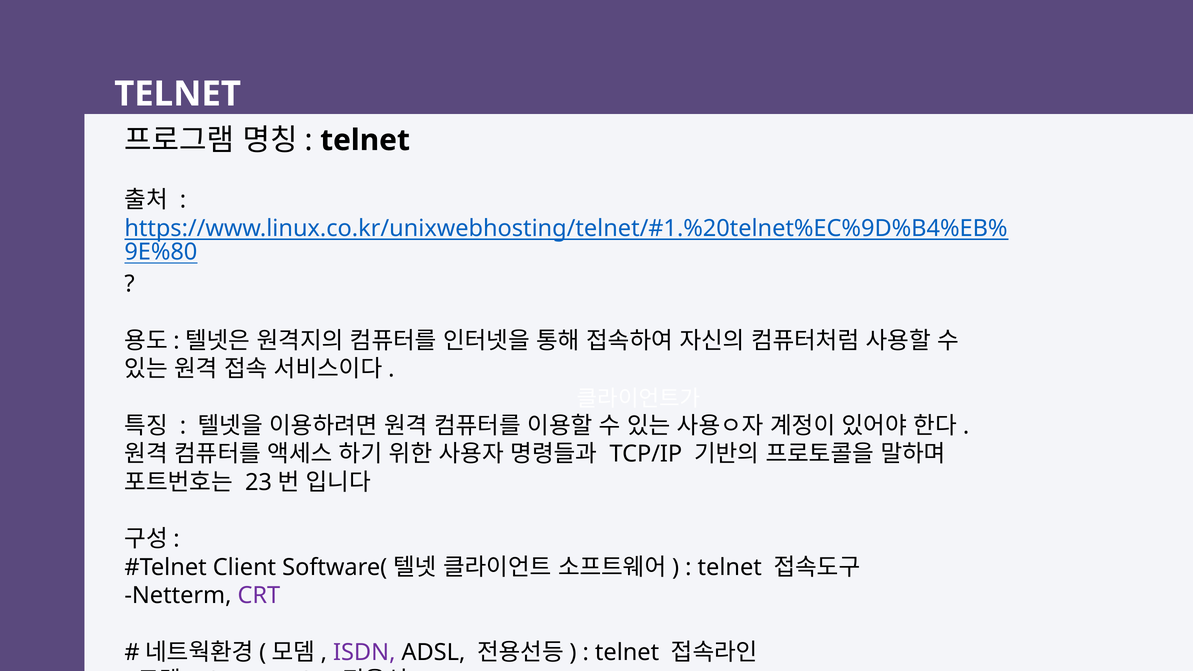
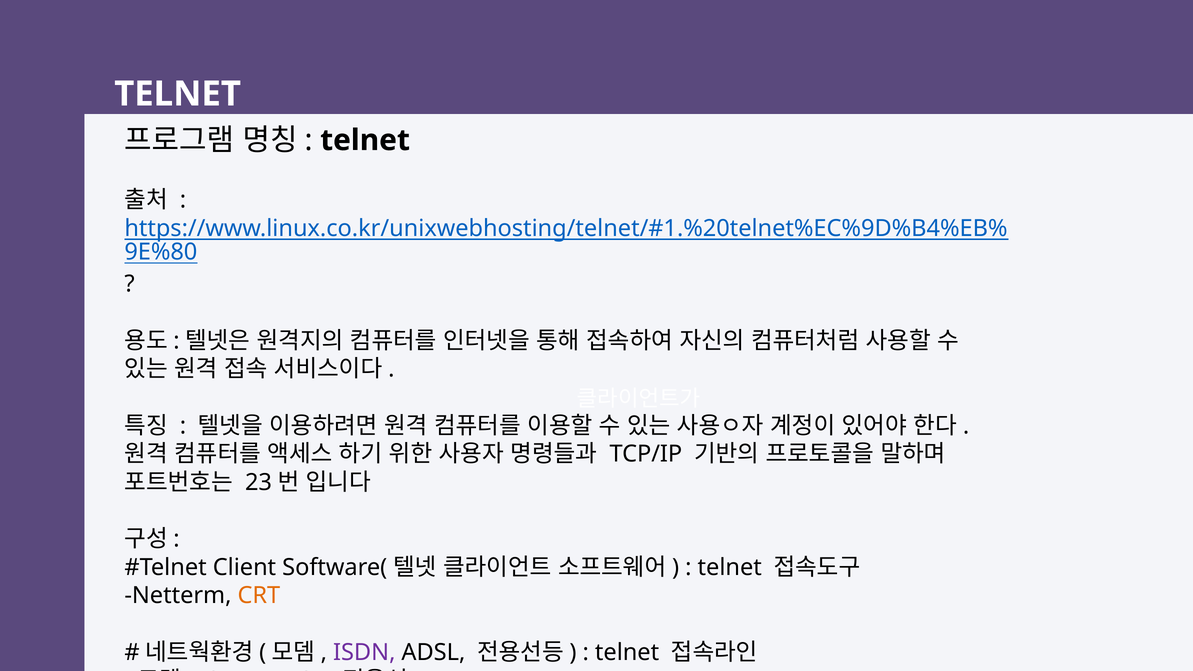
CRT colour: purple -> orange
